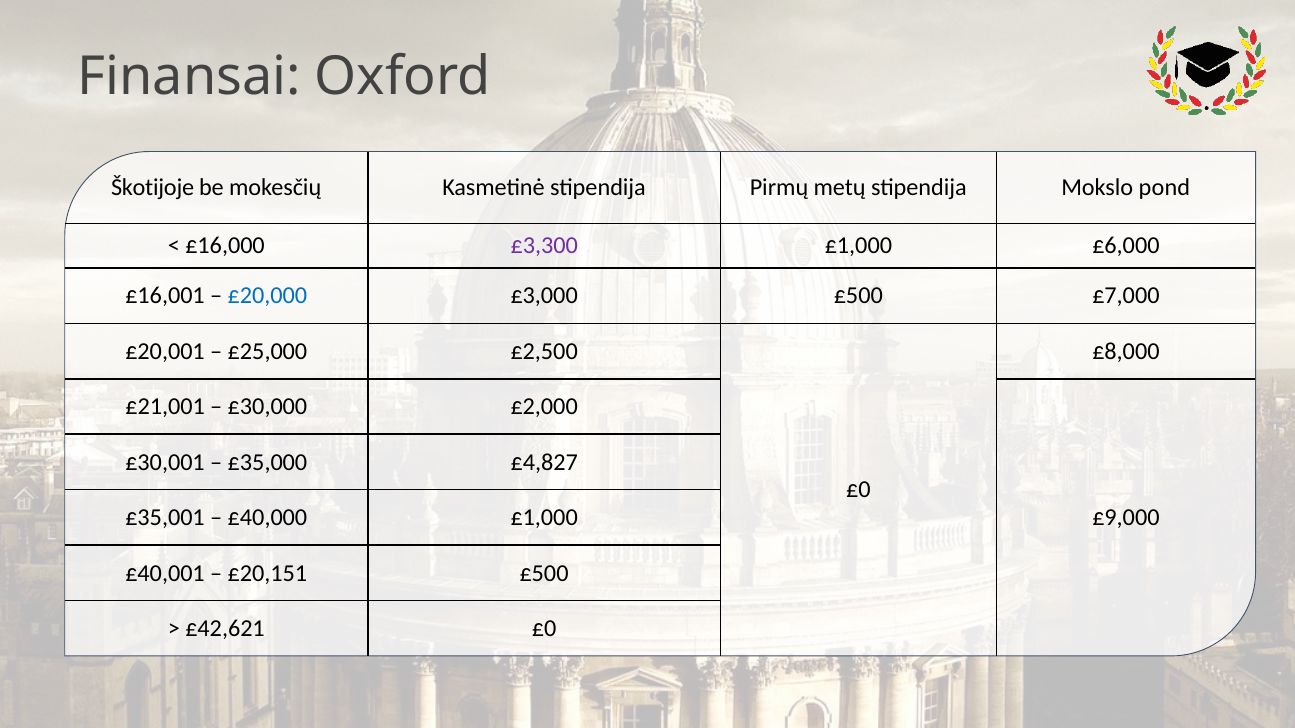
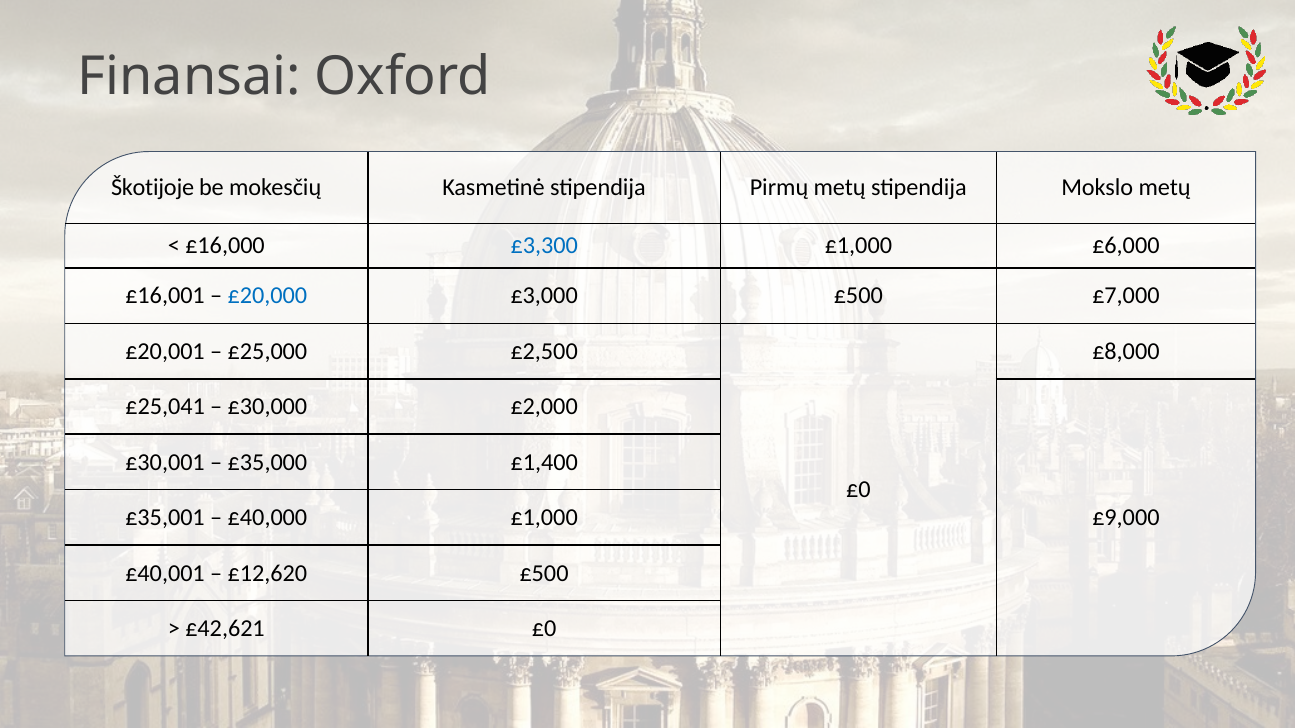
Mokslo pond: pond -> metų
£3,300 colour: purple -> blue
£21,001: £21,001 -> £25,041
£4,827: £4,827 -> £1,400
£20,151: £20,151 -> £12,620
